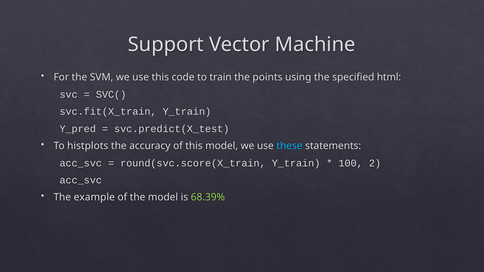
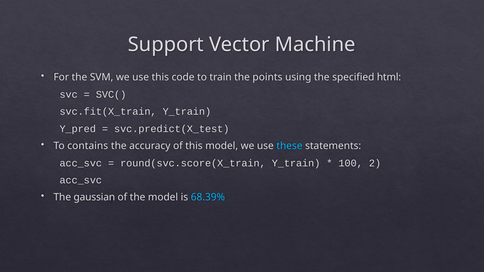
histplots: histplots -> contains
example: example -> gaussian
68.39% colour: light green -> light blue
